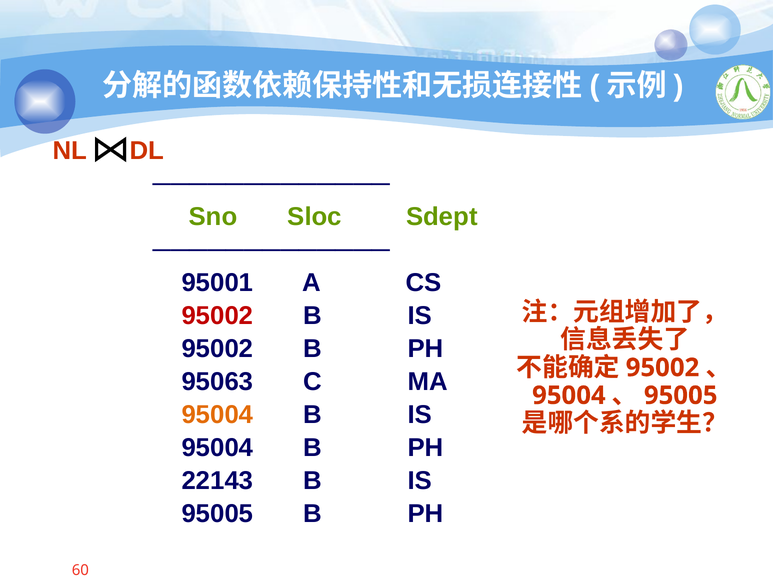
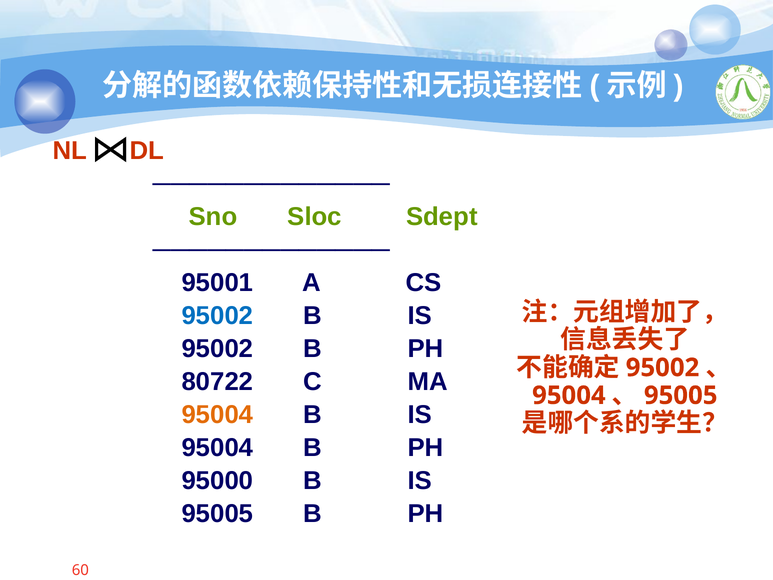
95002 at (217, 316) colour: red -> blue
95063: 95063 -> 80722
22143: 22143 -> 95000
